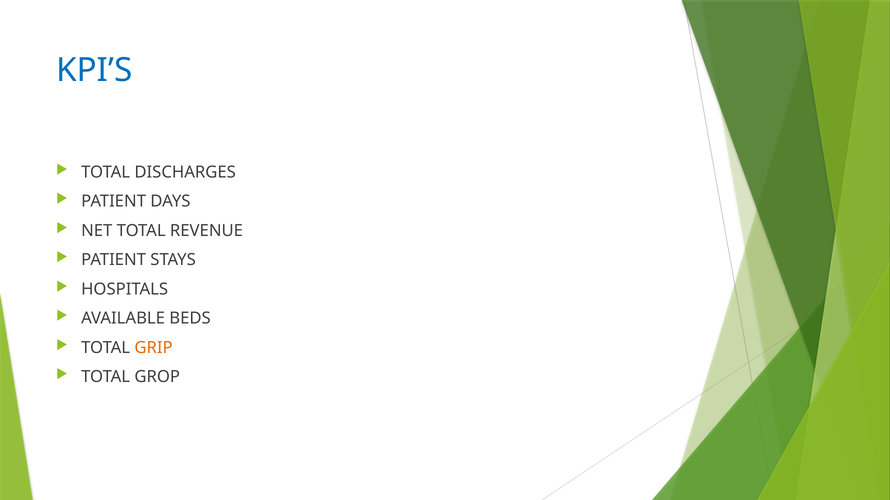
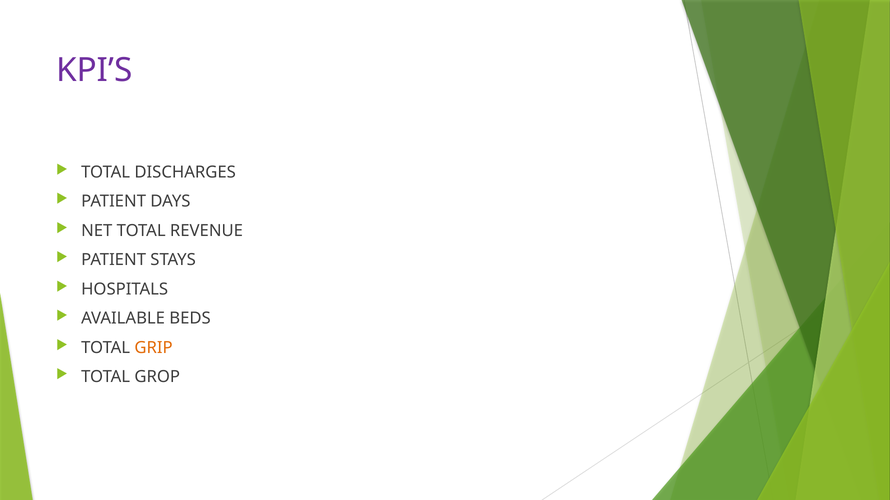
KPI’S colour: blue -> purple
